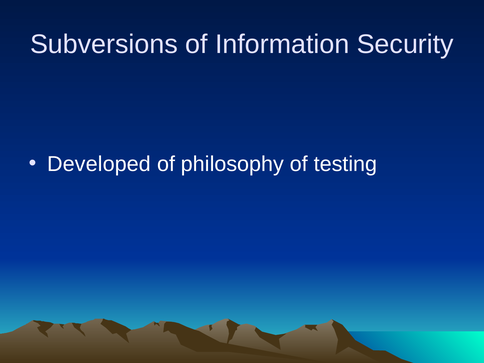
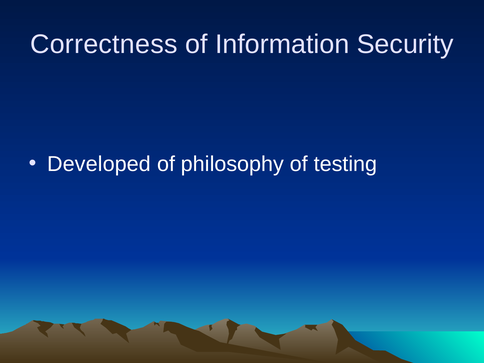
Subversions: Subversions -> Correctness
